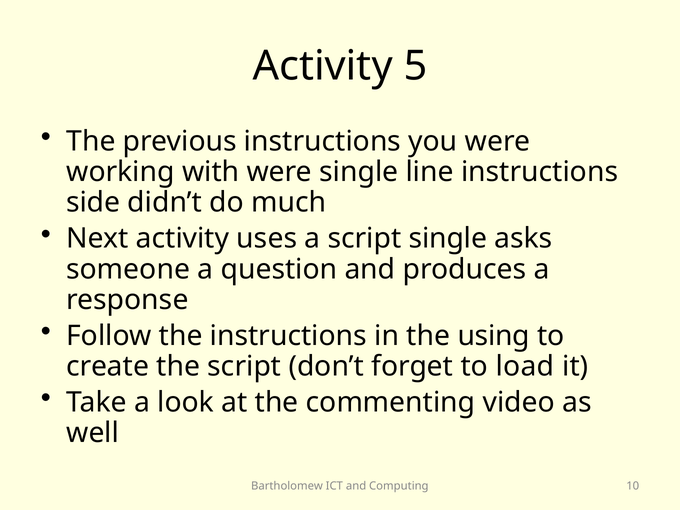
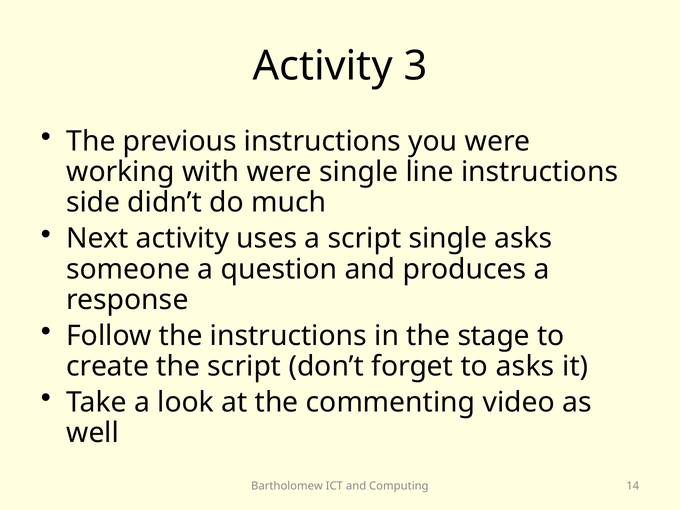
5: 5 -> 3
using: using -> stage
to load: load -> asks
10: 10 -> 14
